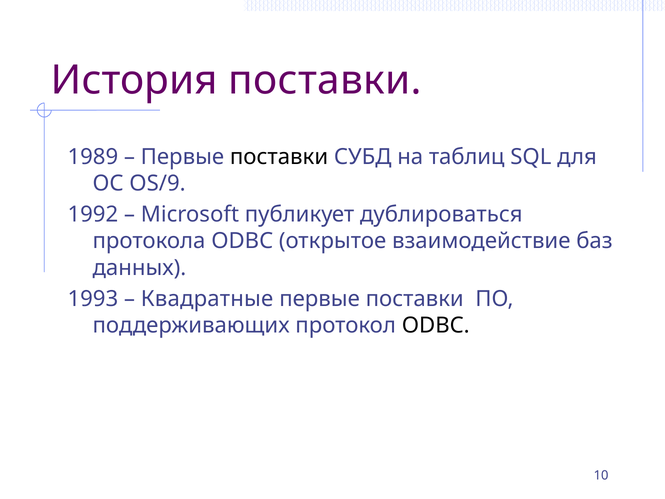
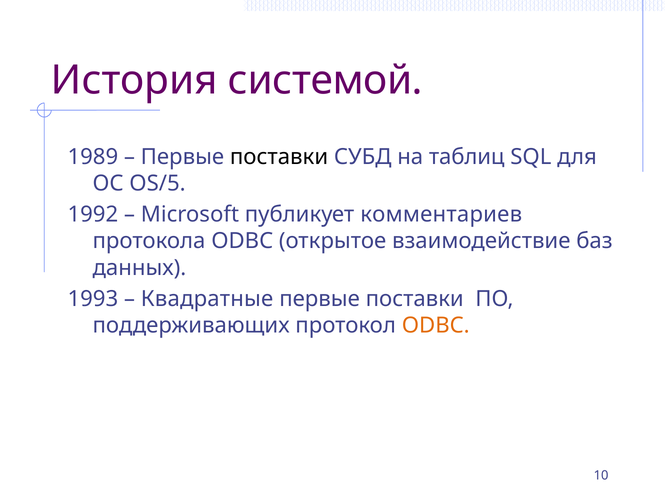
История поставки: поставки -> системой
OS/9: OS/9 -> OS/5
дублироваться: дублироваться -> комментариев
ODBC at (436, 325) colour: black -> orange
